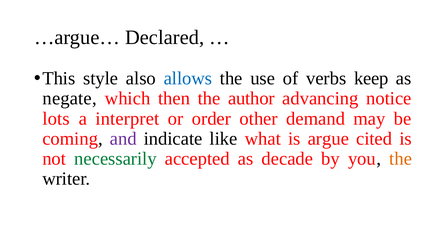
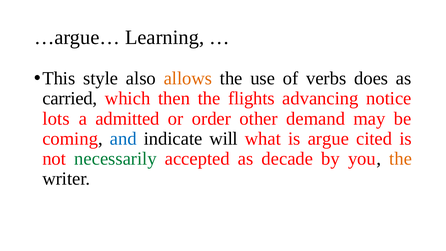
Declared: Declared -> Learning
allows colour: blue -> orange
keep: keep -> does
negate: negate -> carried
author: author -> flights
interpret: interpret -> admitted
and colour: purple -> blue
like: like -> will
